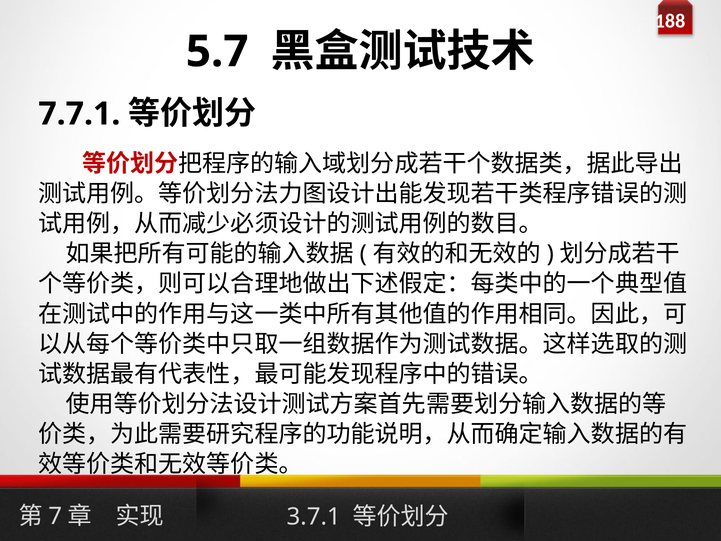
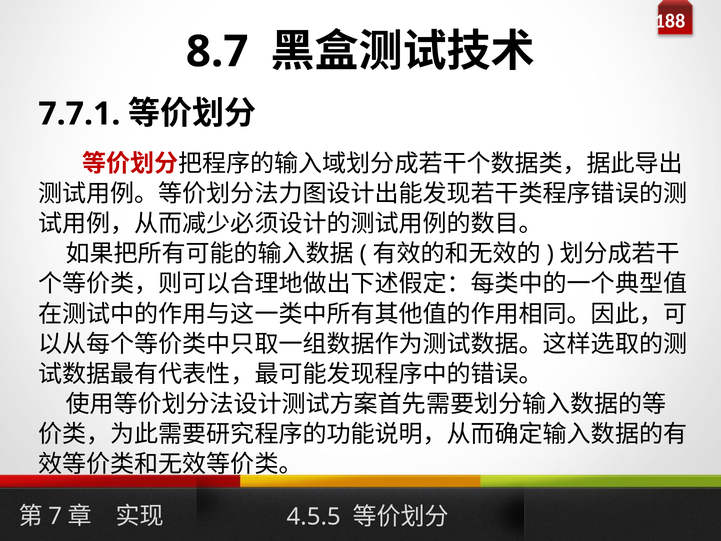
5.7: 5.7 -> 8.7
3.7.1: 3.7.1 -> 4.5.5
